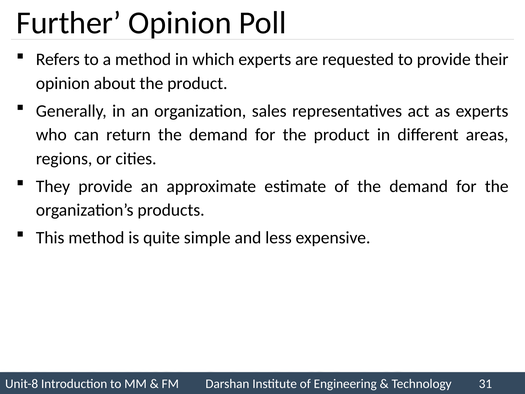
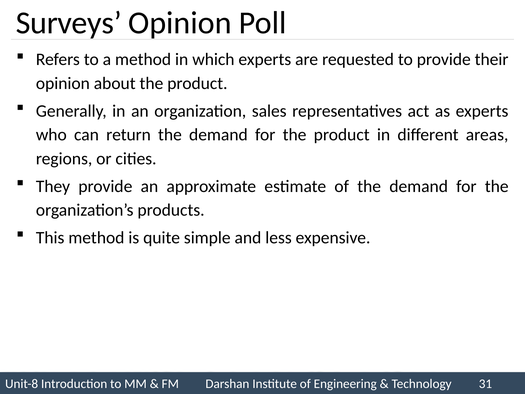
Further: Further -> Surveys
